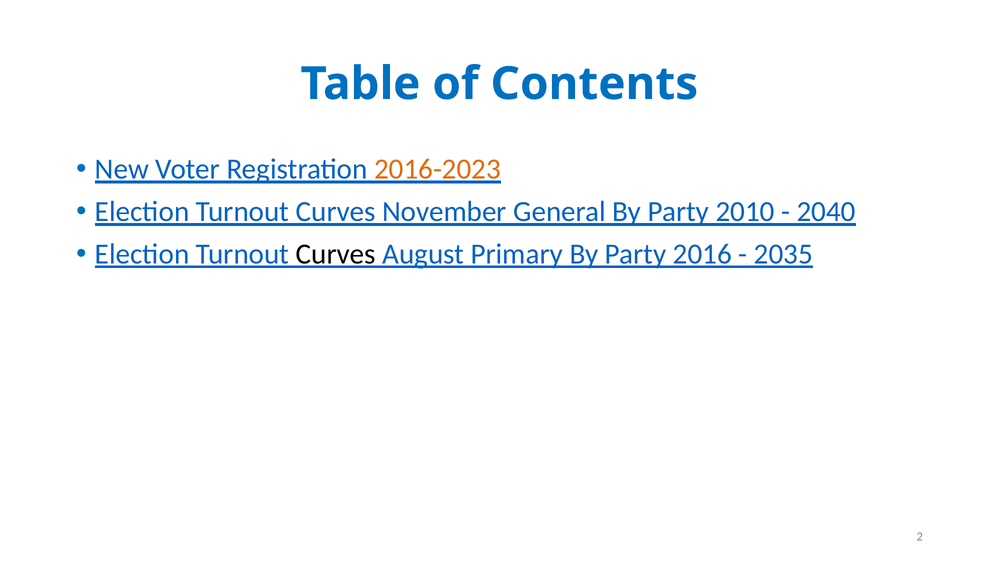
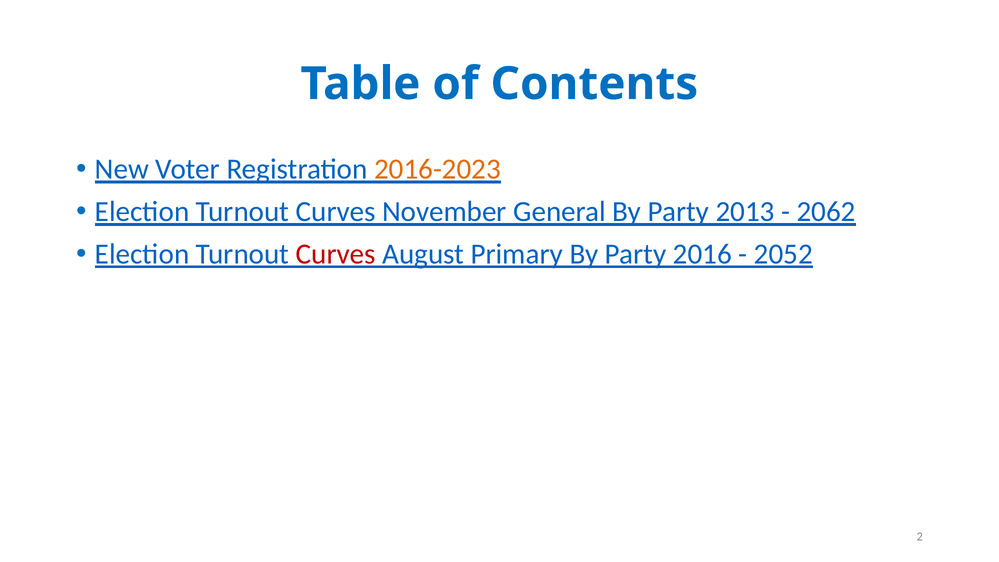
2010: 2010 -> 2013
2040: 2040 -> 2062
Curves at (336, 254) colour: black -> red
2035: 2035 -> 2052
